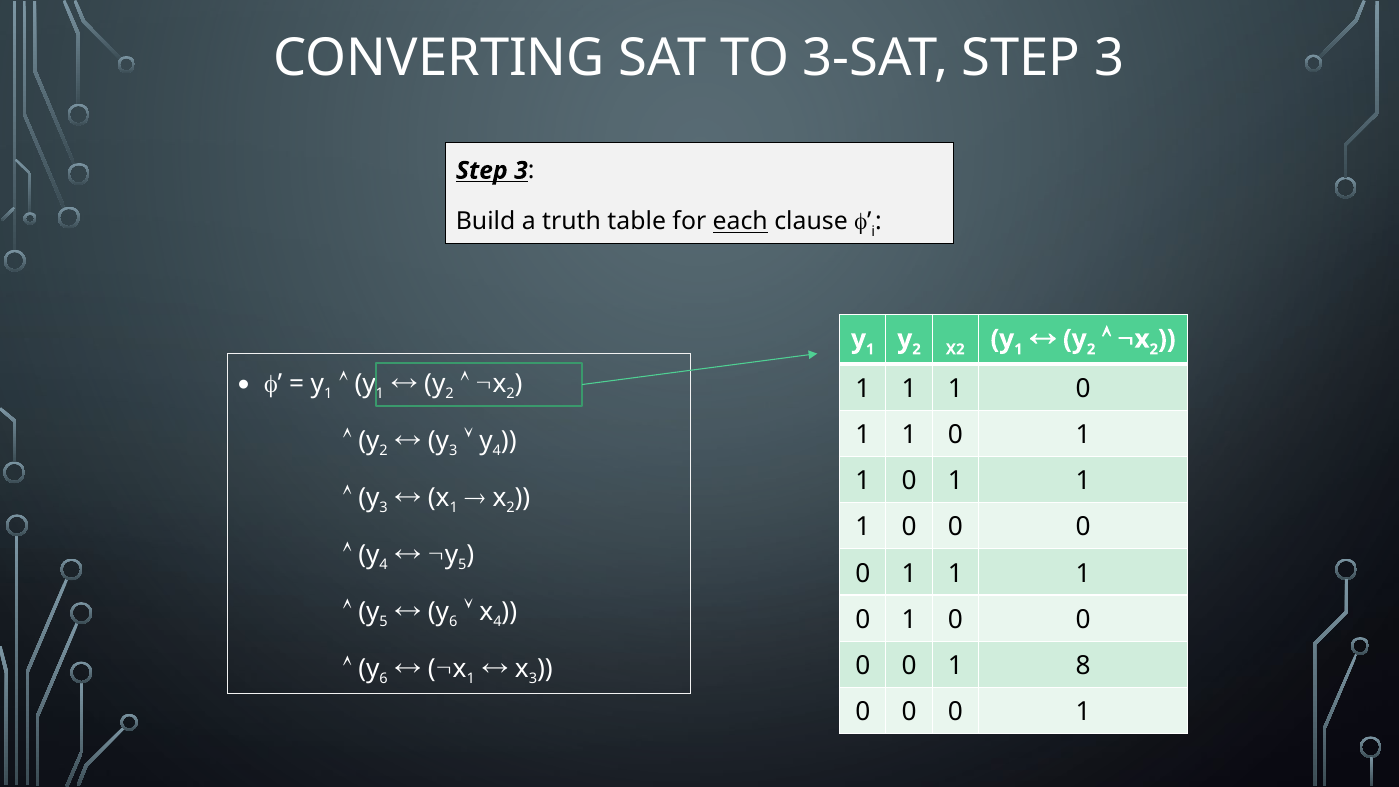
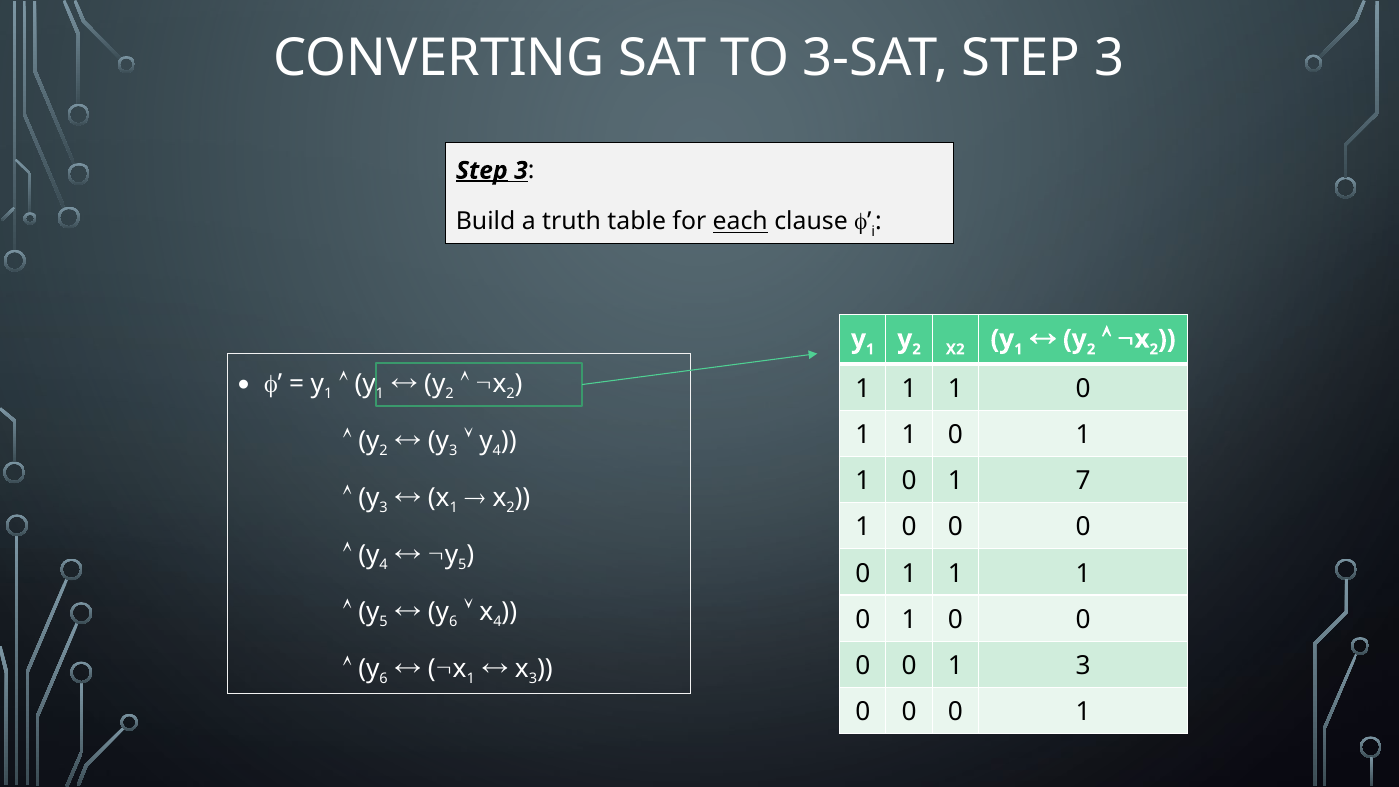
Step at (482, 171) underline: none -> present
1 at (1083, 481): 1 -> 7
1 8: 8 -> 3
